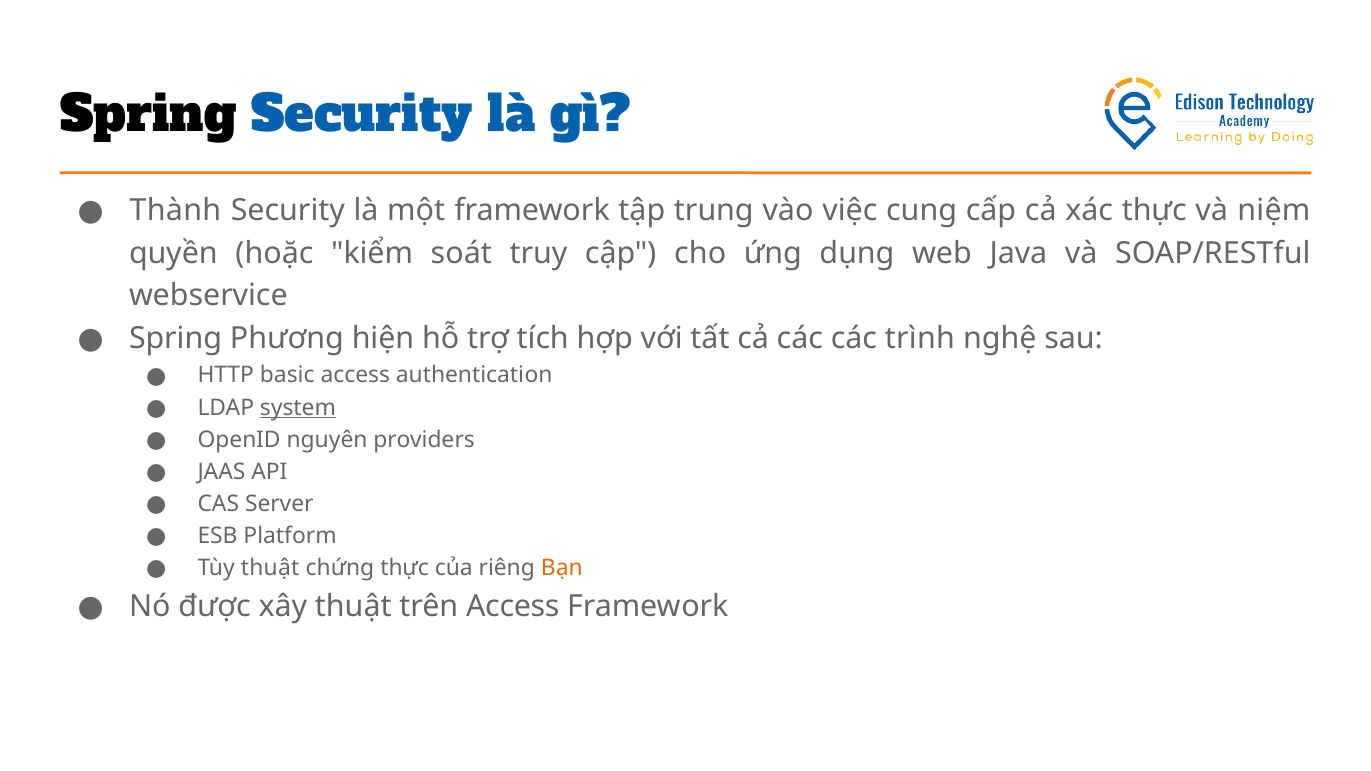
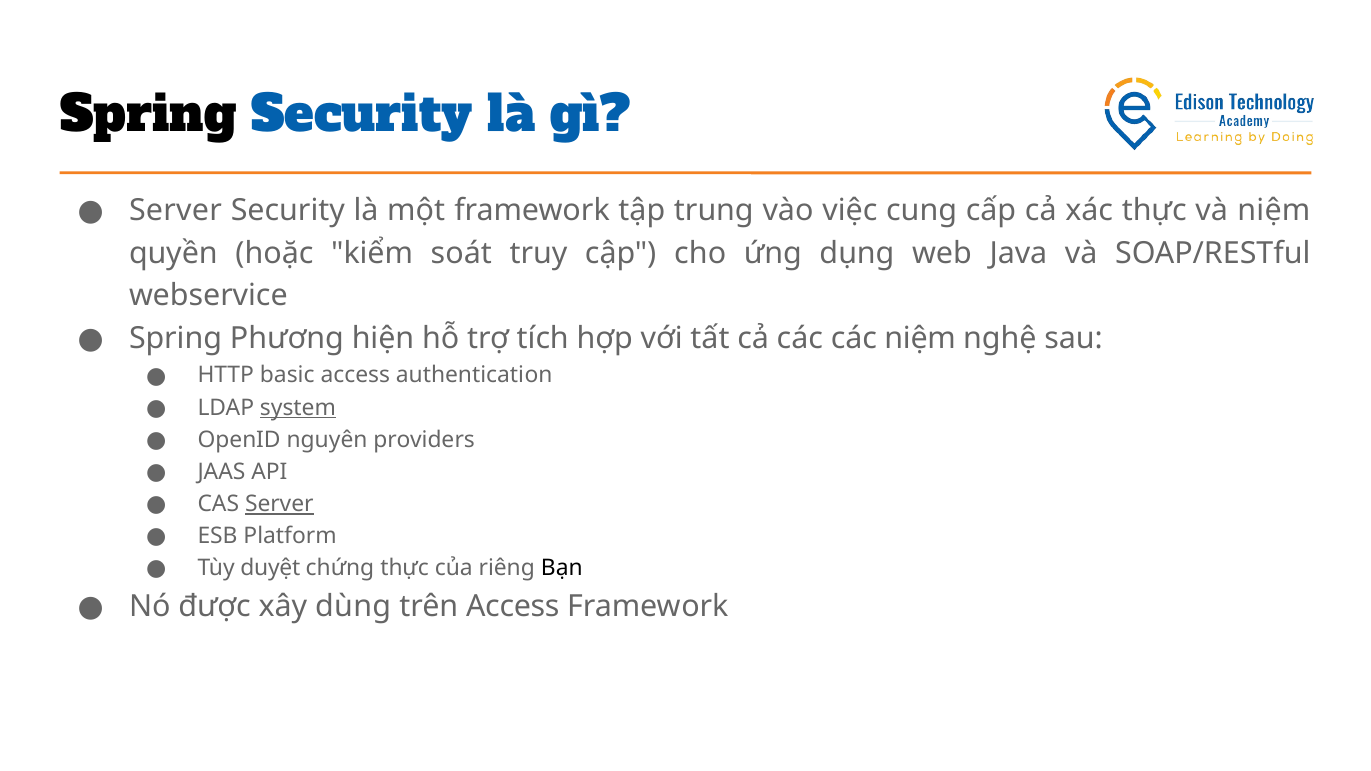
Thành at (175, 210): Thành -> Server
các trình: trình -> niệm
Server at (279, 504) underline: none -> present
Tùy thuật: thuật -> duyệt
Bạn colour: orange -> black
xây thuật: thuật -> dùng
